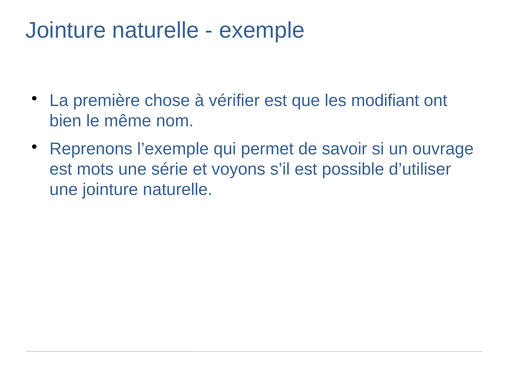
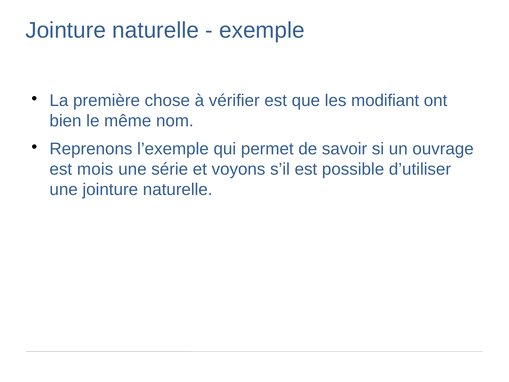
mots: mots -> mois
